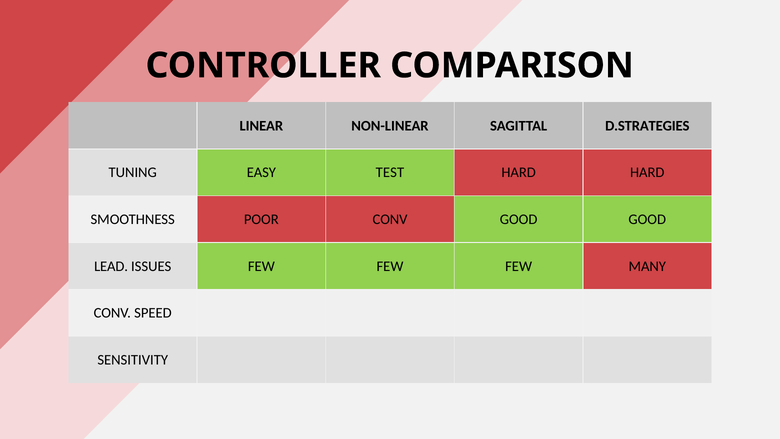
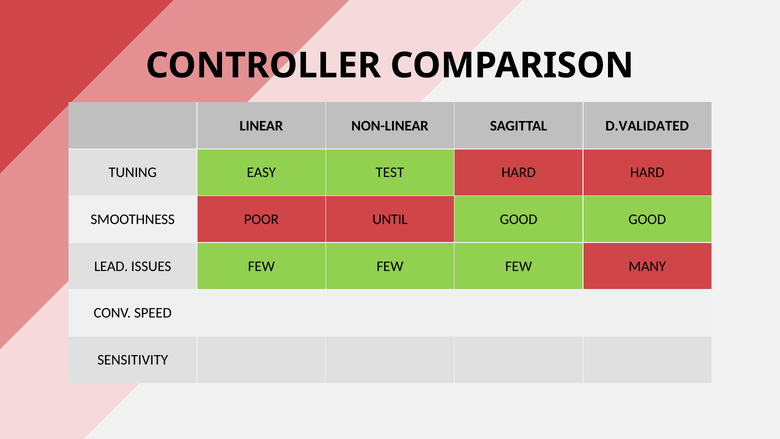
D.STRATEGIES: D.STRATEGIES -> D.VALIDATED
POOR CONV: CONV -> UNTIL
